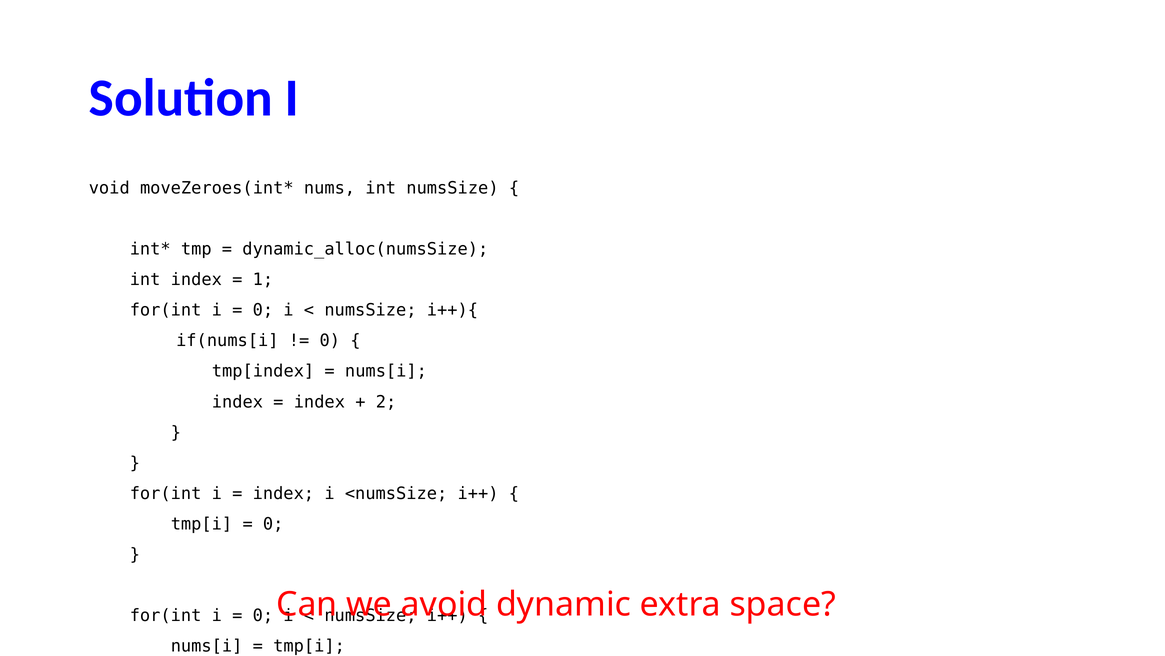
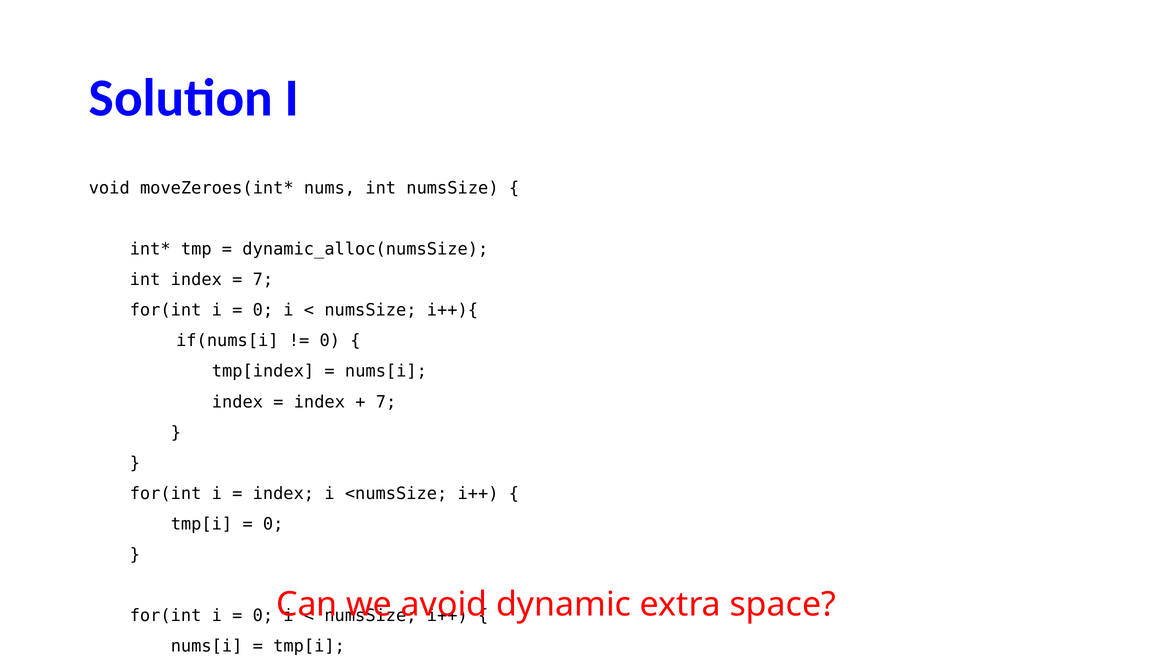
1 at (263, 279): 1 -> 7
2 at (386, 401): 2 -> 7
